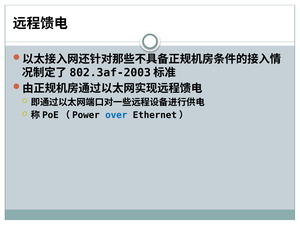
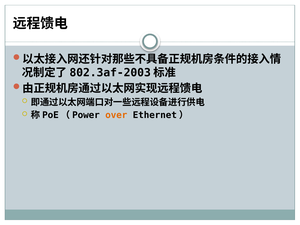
over colour: blue -> orange
